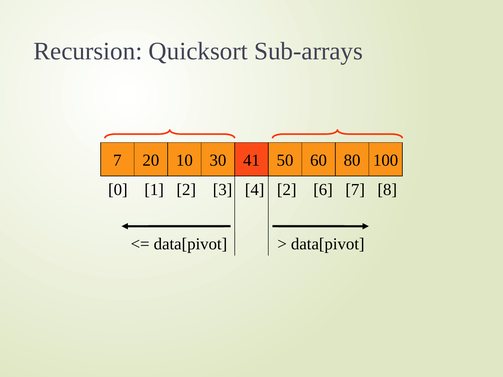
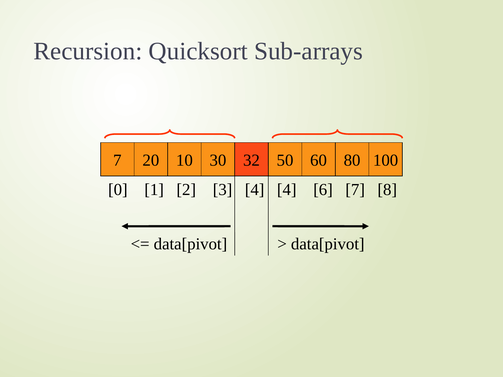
41: 41 -> 32
4 2: 2 -> 4
